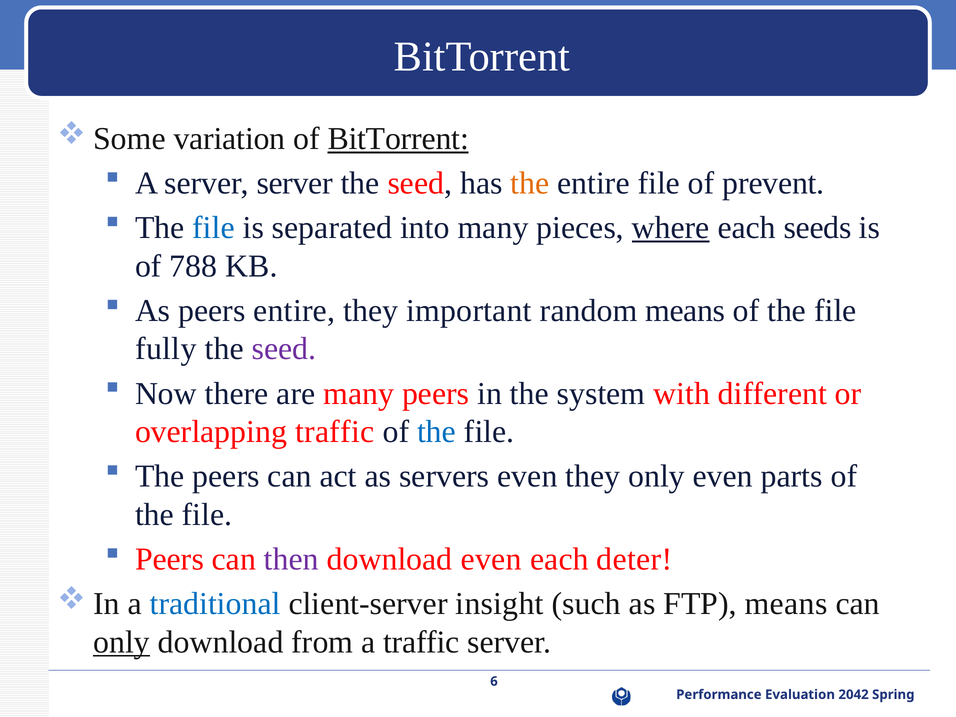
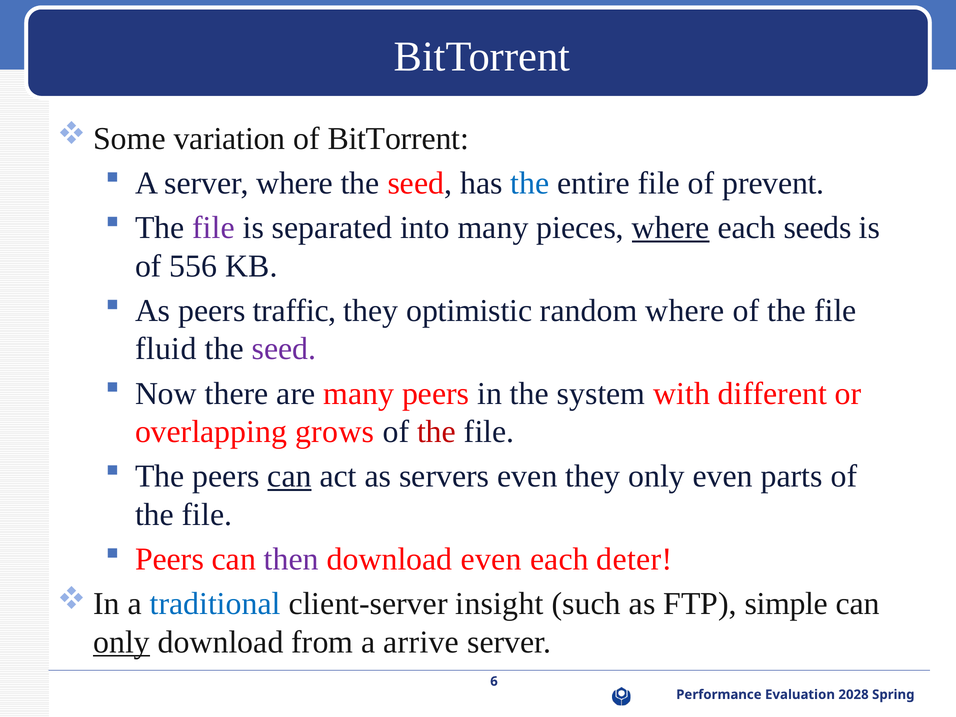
BitTorrent at (398, 139) underline: present -> none
server server: server -> where
the at (530, 183) colour: orange -> blue
file at (214, 228) colour: blue -> purple
788: 788 -> 556
peers entire: entire -> traffic
important: important -> optimistic
random means: means -> where
fully: fully -> fluid
overlapping traffic: traffic -> grows
the at (437, 432) colour: blue -> red
can at (290, 476) underline: none -> present
FTP means: means -> simple
a traffic: traffic -> arrive
2042: 2042 -> 2028
